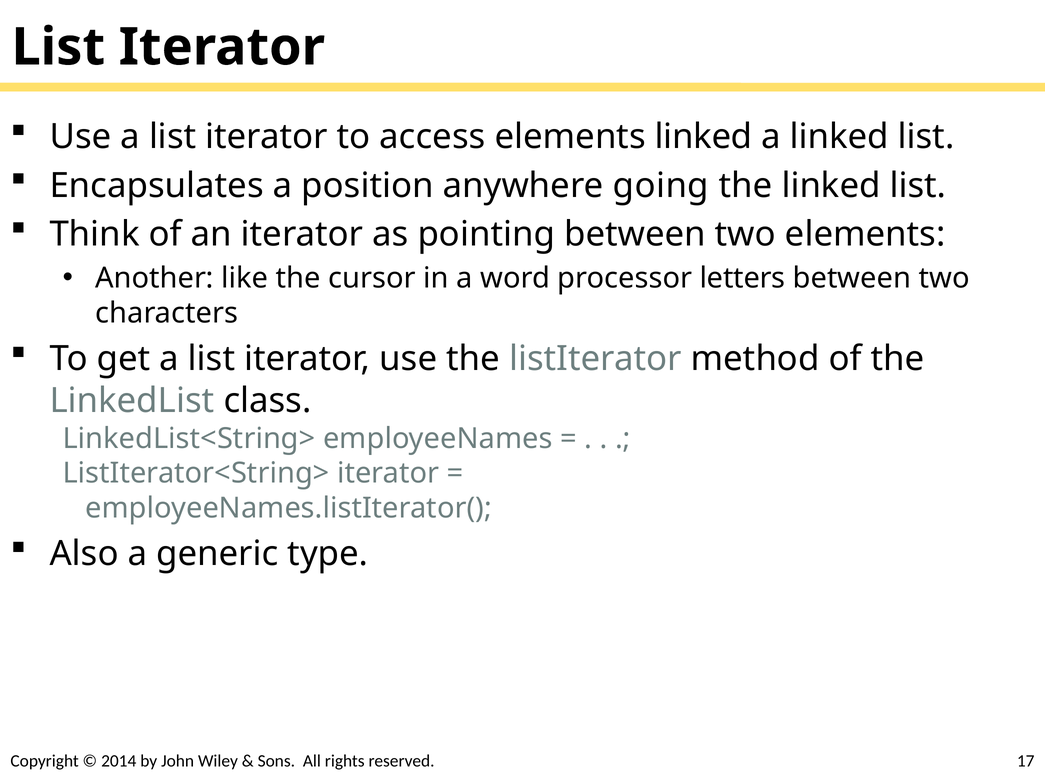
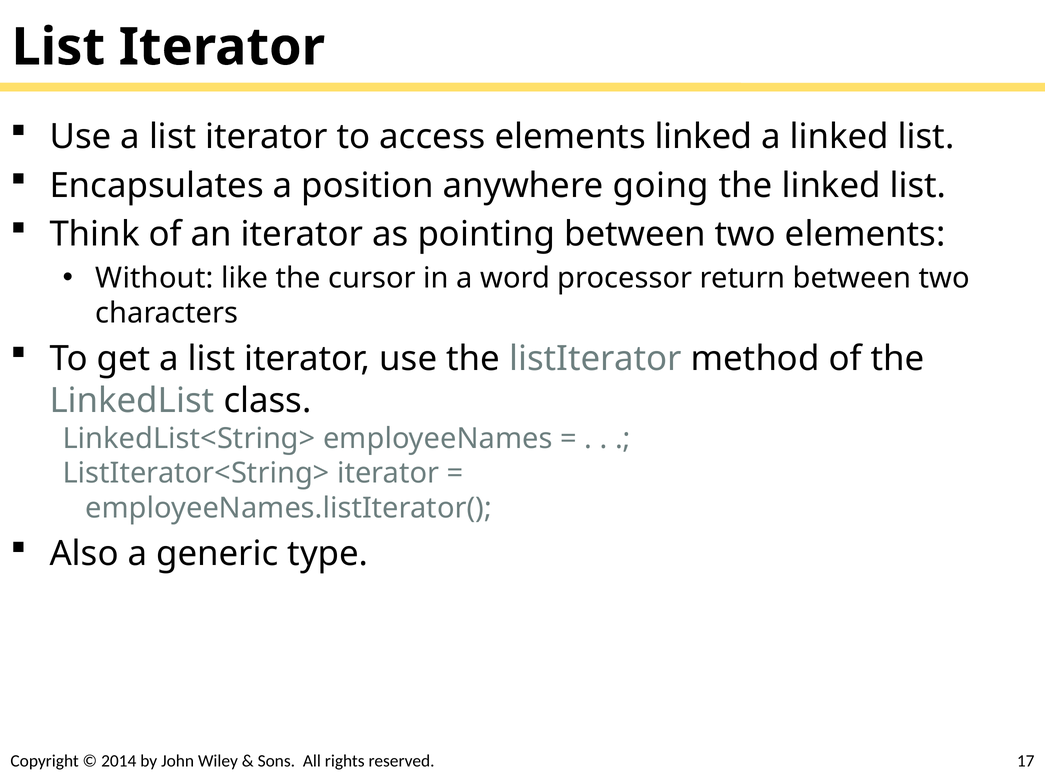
Another: Another -> Without
letters: letters -> return
